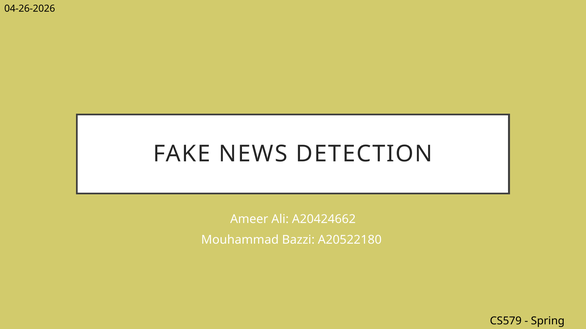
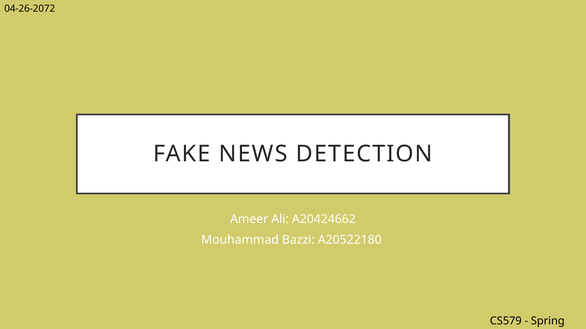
04-26-2026: 04-26-2026 -> 04-26-2072
